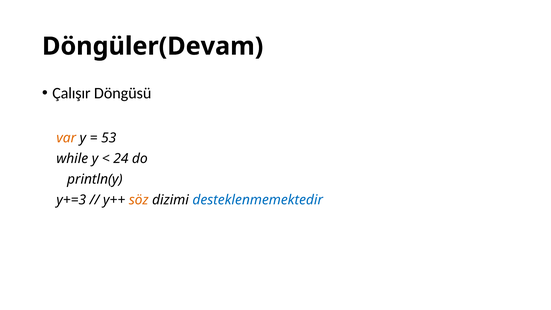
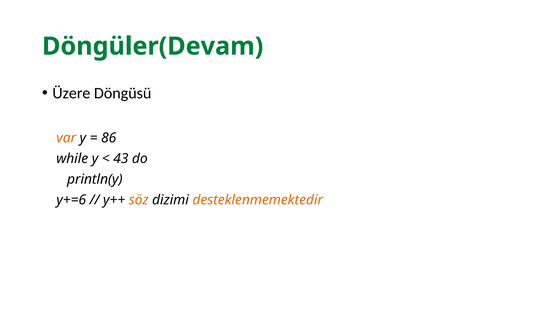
Döngüler(Devam colour: black -> green
Çalışır: Çalışır -> Üzere
53: 53 -> 86
24: 24 -> 43
y+=3: y+=3 -> y+=6
desteklenmemektedir colour: blue -> orange
